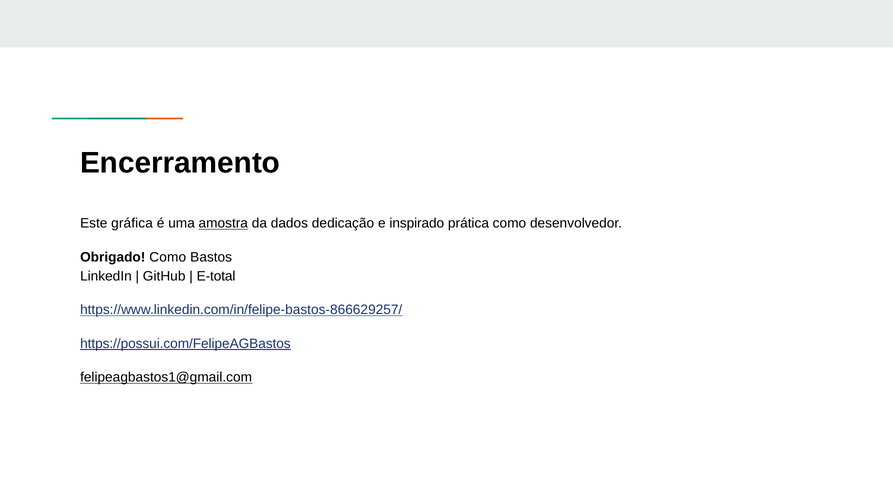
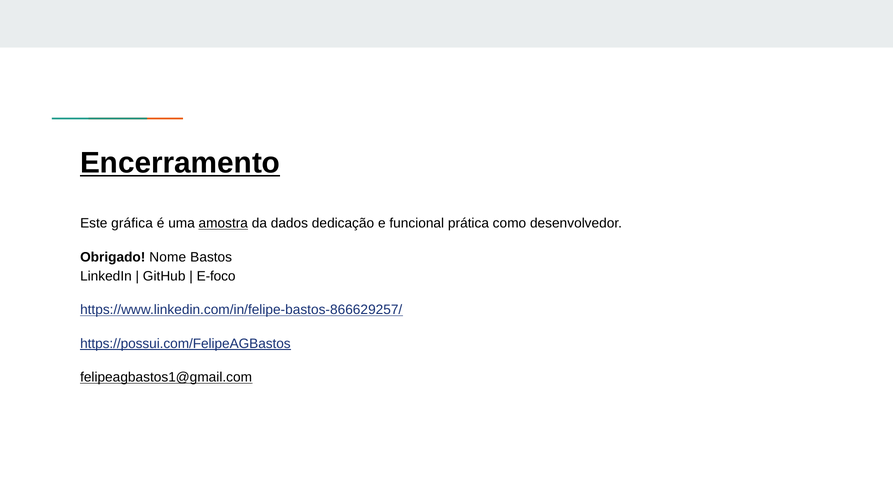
Encerramento underline: none -> present
inspirado: inspirado -> funcional
Obrigado Como: Como -> Nome
E-total: E-total -> E-foco
